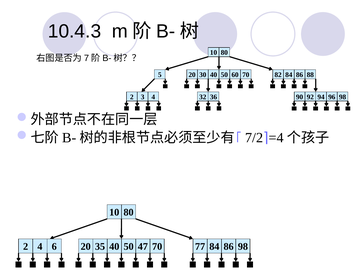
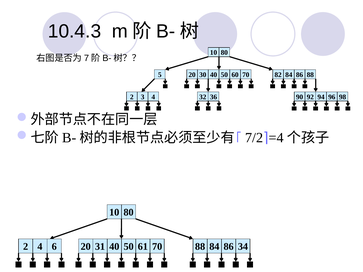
35: 35 -> 31
47: 47 -> 61
70 77: 77 -> 88
86 98: 98 -> 34
